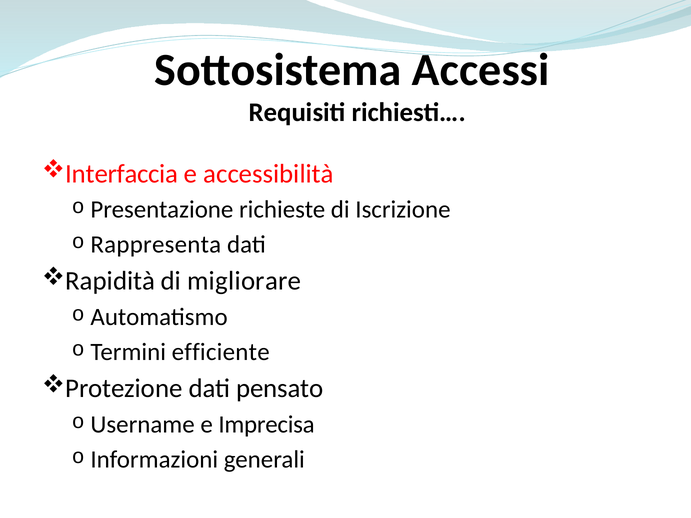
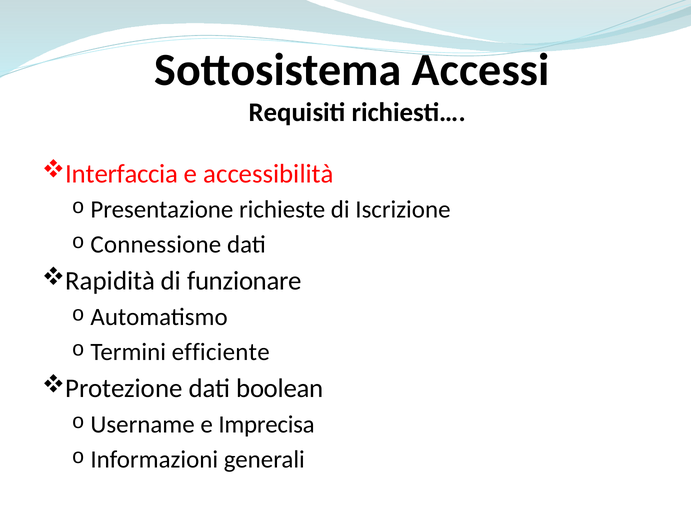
Rappresenta: Rappresenta -> Connessione
migliorare: migliorare -> funzionare
pensato: pensato -> boolean
